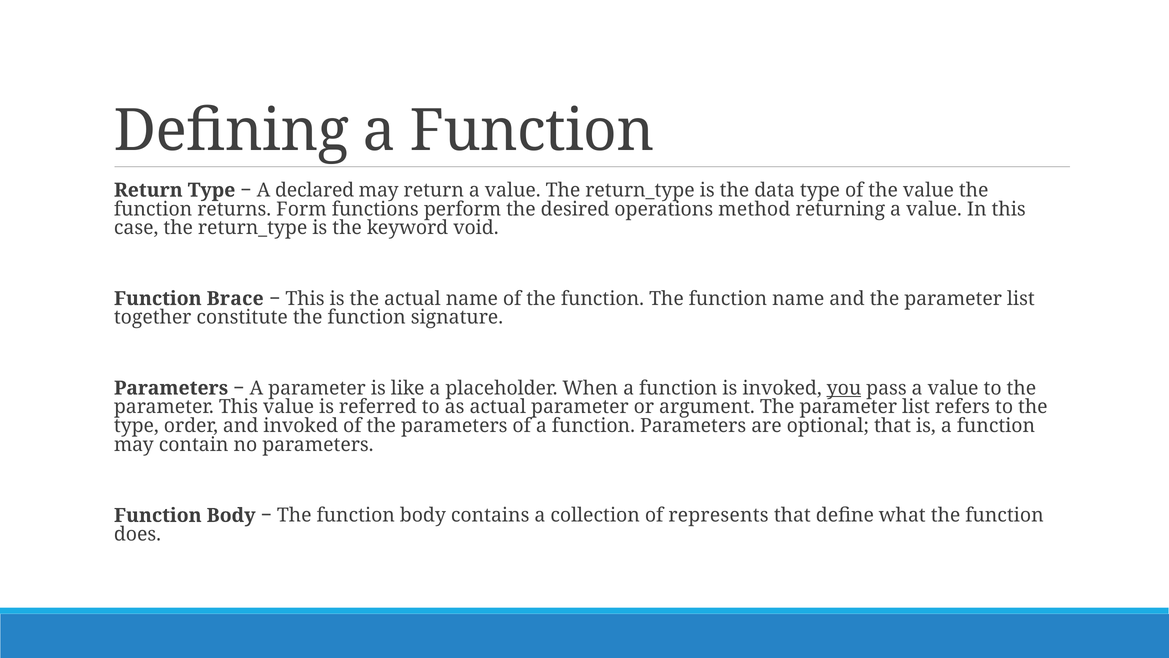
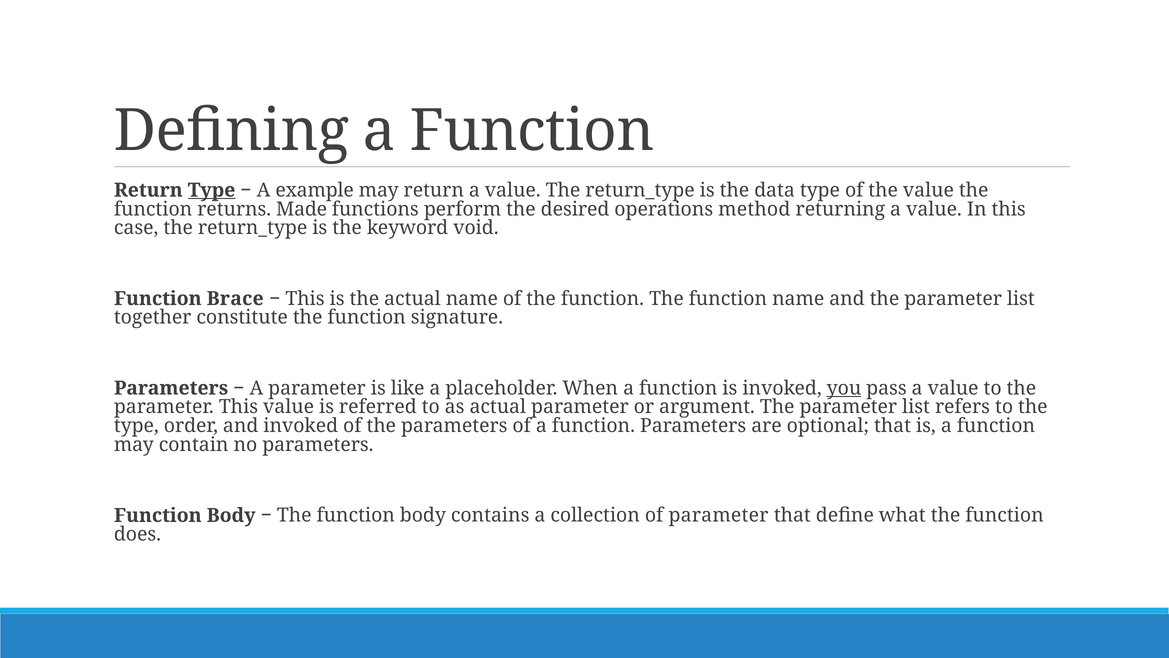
Type at (212, 190) underline: none -> present
declared: declared -> example
Form: Form -> Made
of represents: represents -> parameter
